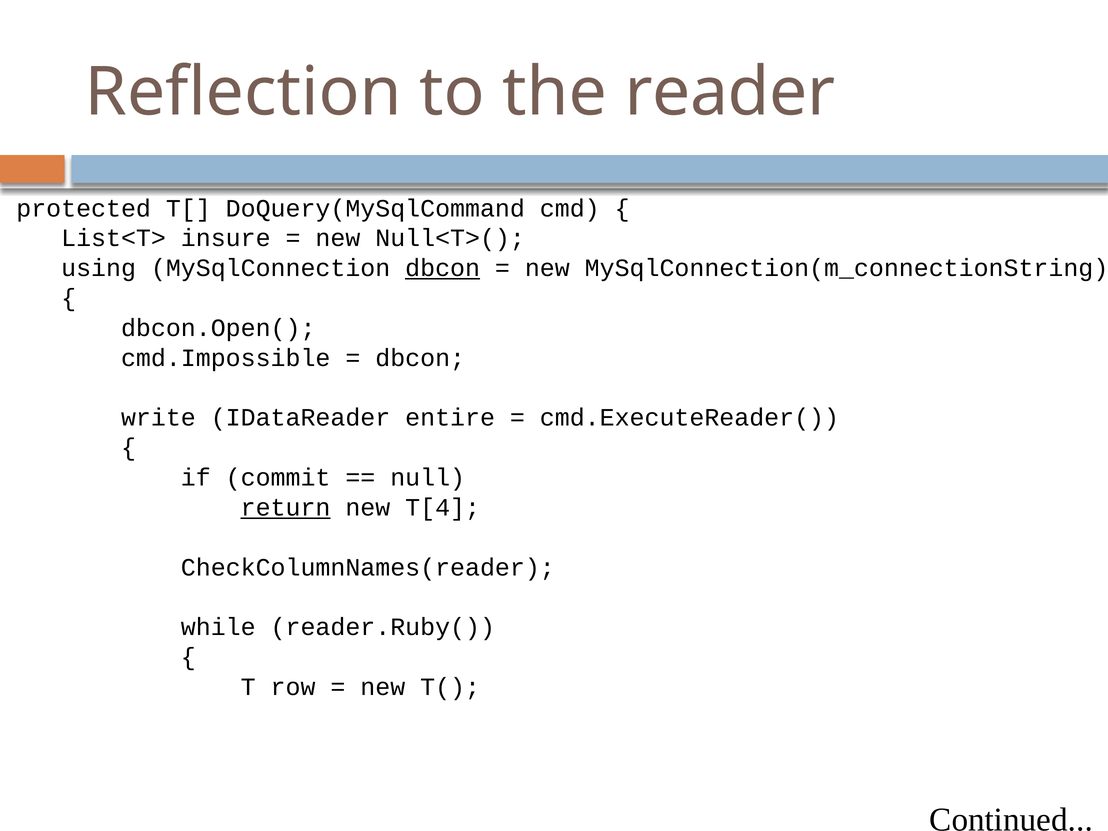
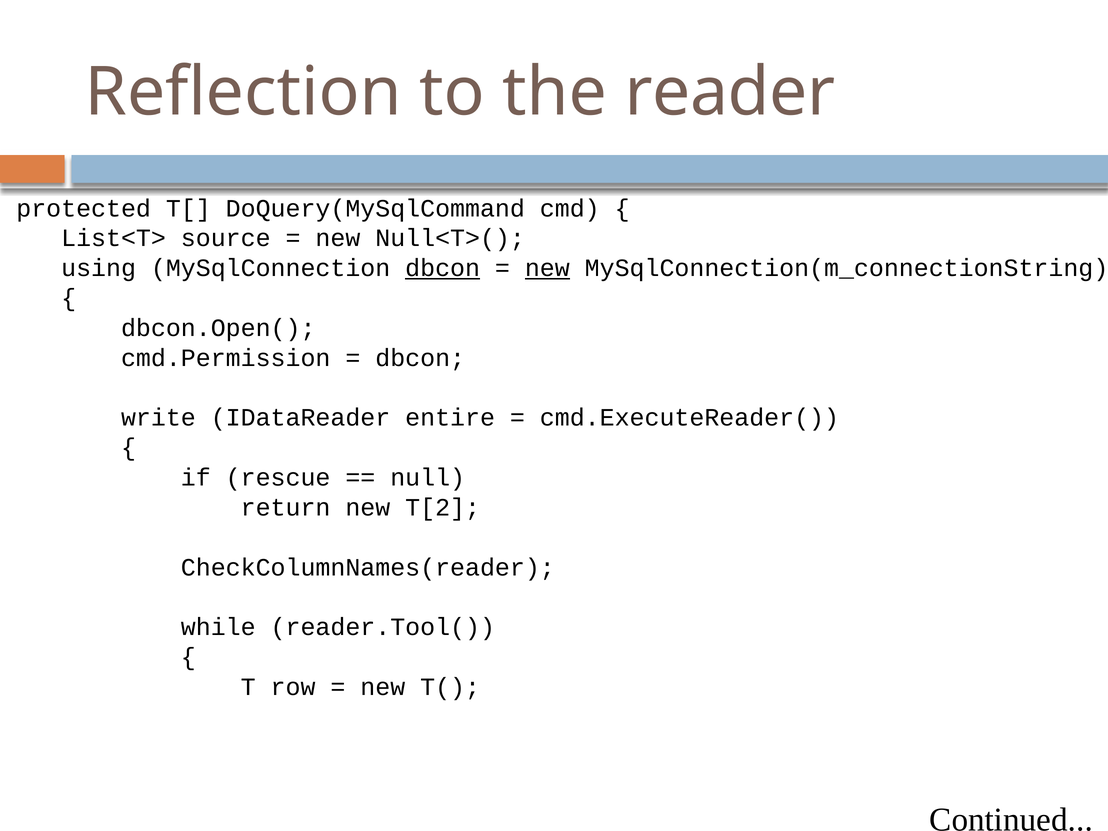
insure: insure -> source
new at (547, 268) underline: none -> present
cmd.Impossible: cmd.Impossible -> cmd.Permission
commit: commit -> rescue
return underline: present -> none
T[4: T[4 -> T[2
reader.Ruby(: reader.Ruby( -> reader.Tool(
